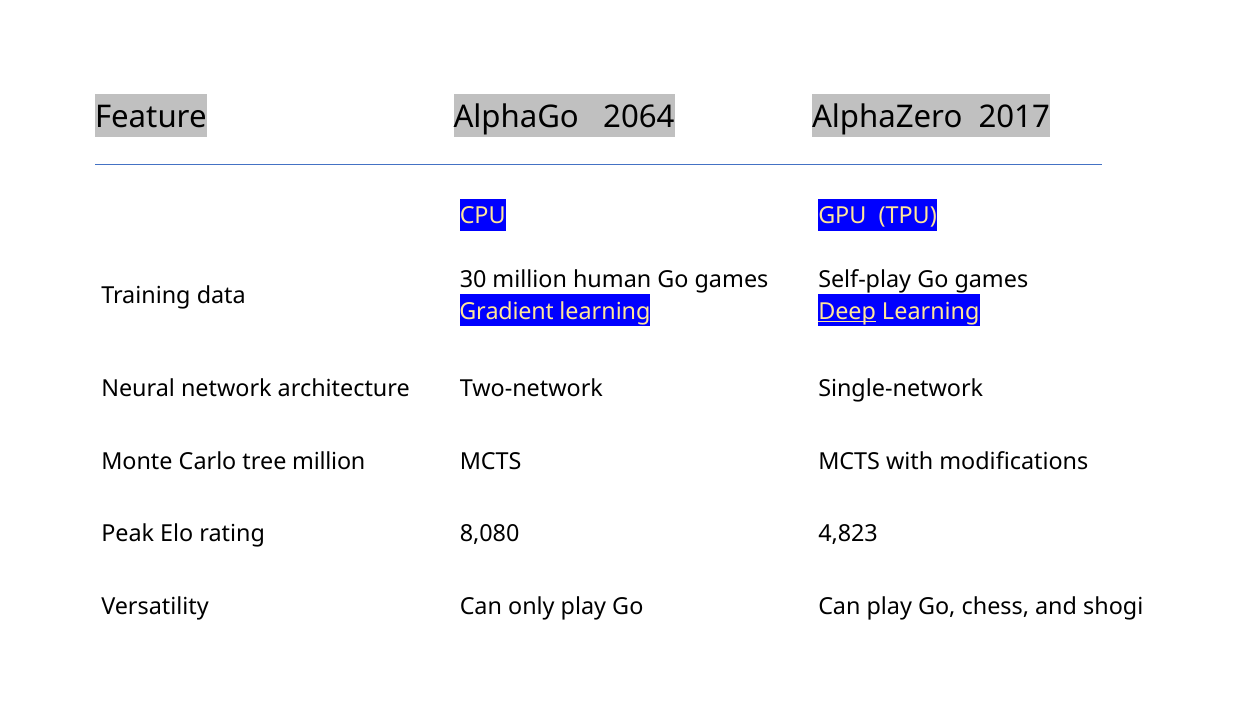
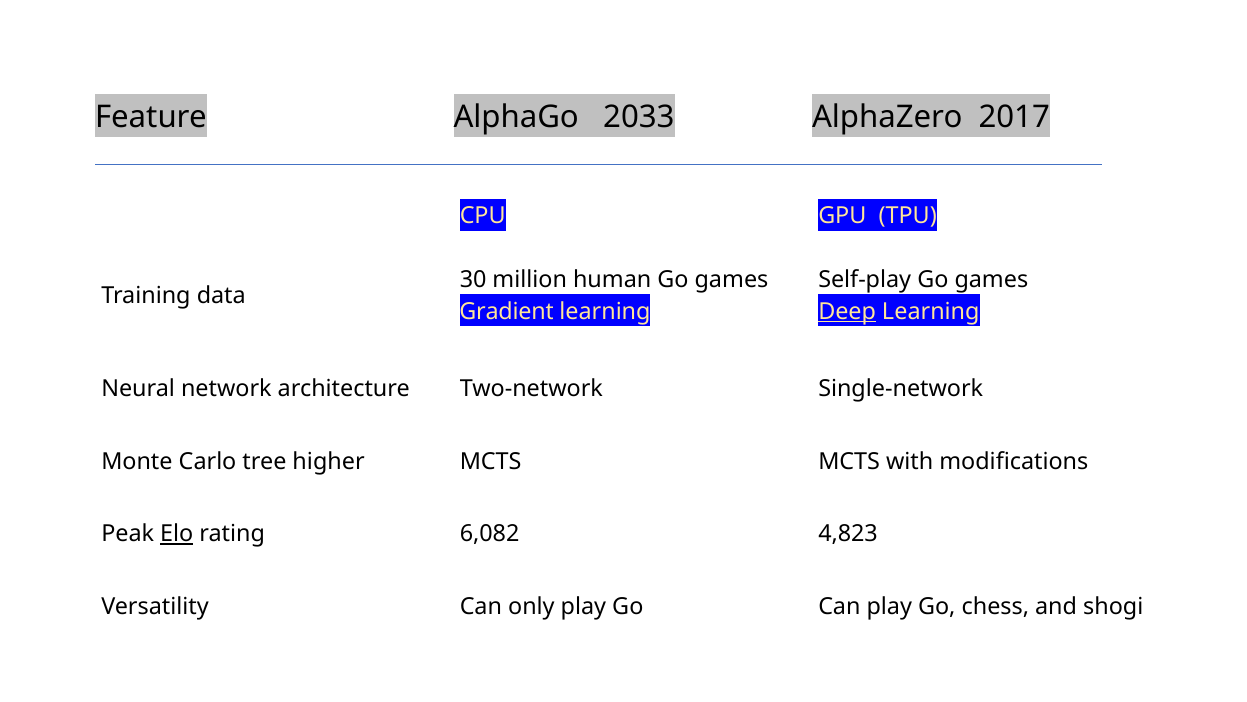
2064: 2064 -> 2033
tree million: million -> higher
Elo underline: none -> present
8,080: 8,080 -> 6,082
